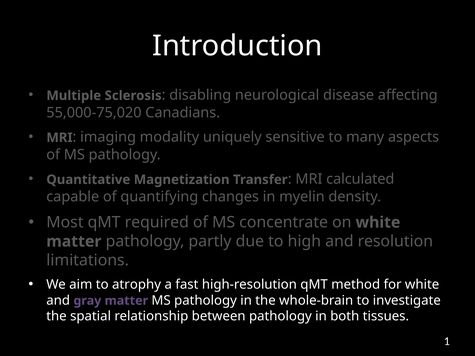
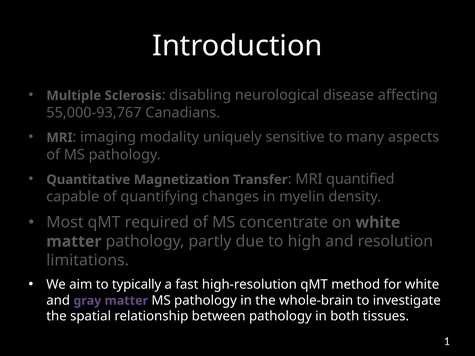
55,000-75,020: 55,000-75,020 -> 55,000-93,767
calculated: calculated -> quantified
atrophy: atrophy -> typically
